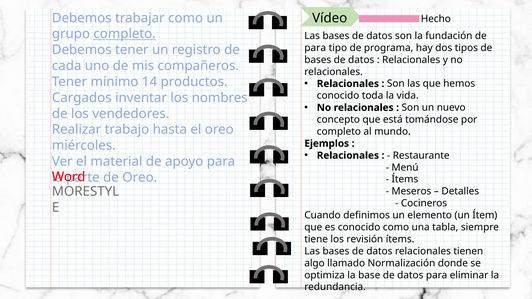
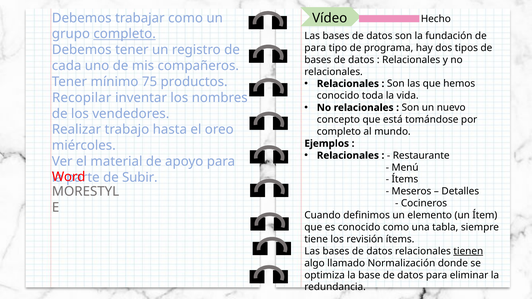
14: 14 -> 75
Cargados: Cargados -> Recopilar
de Oreo: Oreo -> Subir
tienen underline: none -> present
